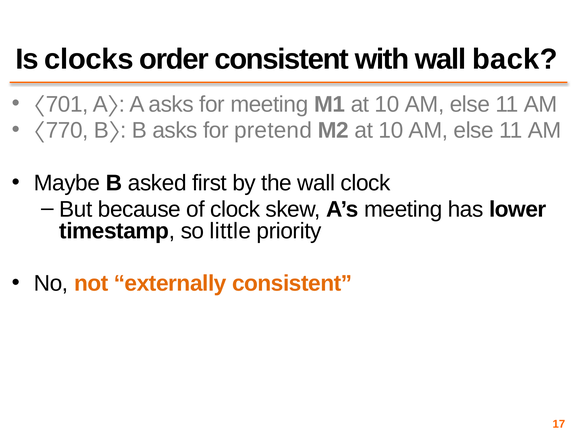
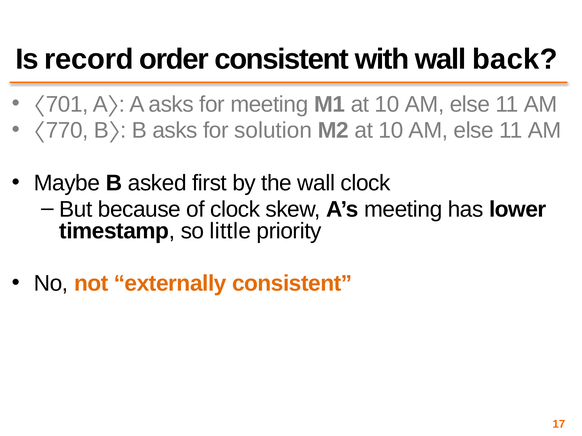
clocks: clocks -> record
pretend: pretend -> solution
